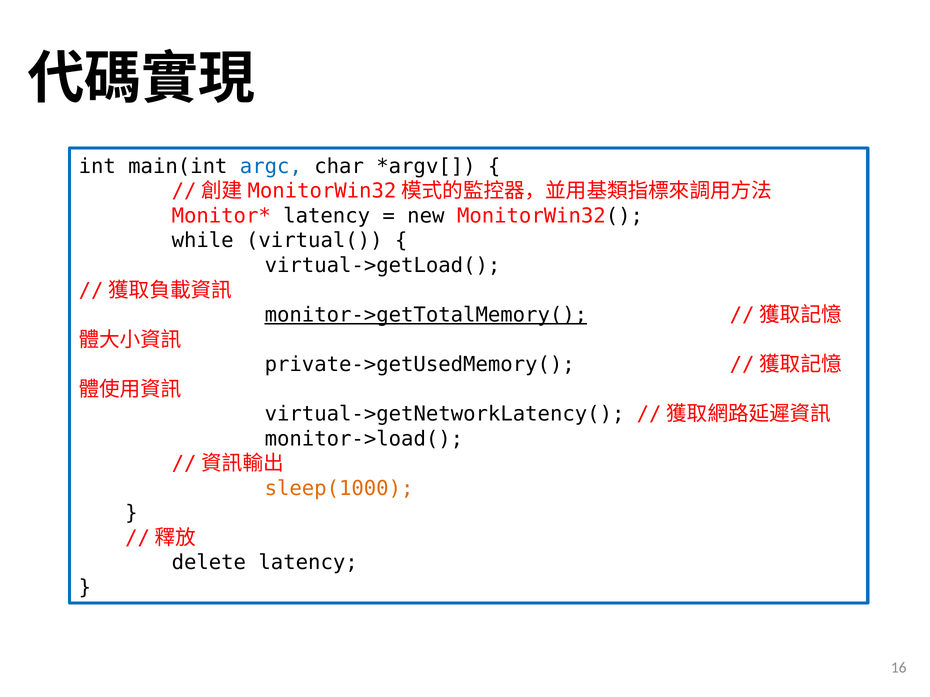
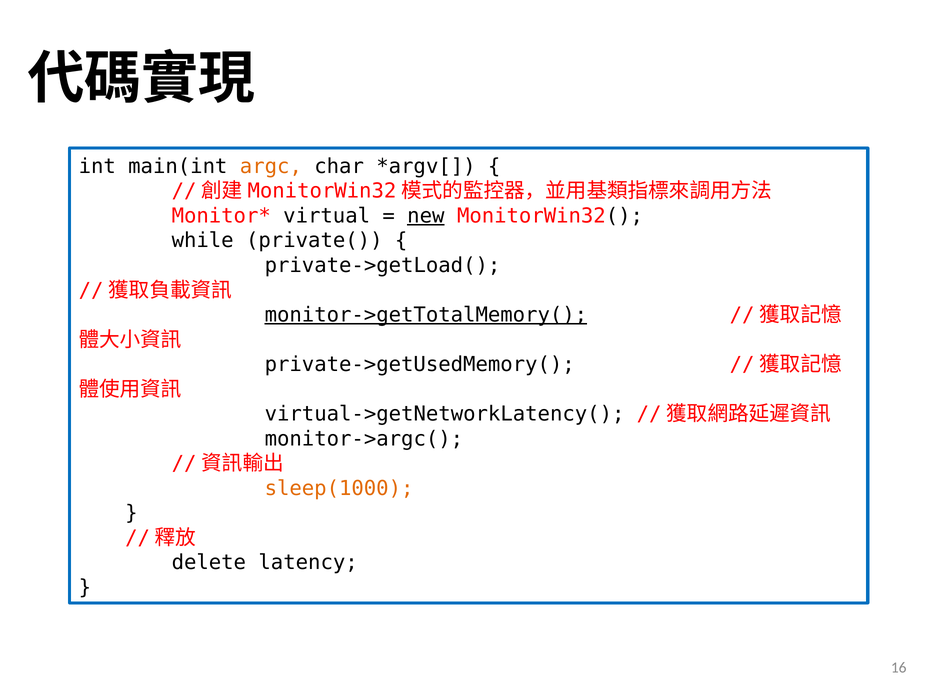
argc colour: blue -> orange
latency at (327, 216): latency -> virtual
new underline: none -> present
virtual(: virtual( -> private(
virtual->getLoad(: virtual->getLoad( -> private->getLoad(
monitor->load(: monitor->load( -> monitor->argc(
